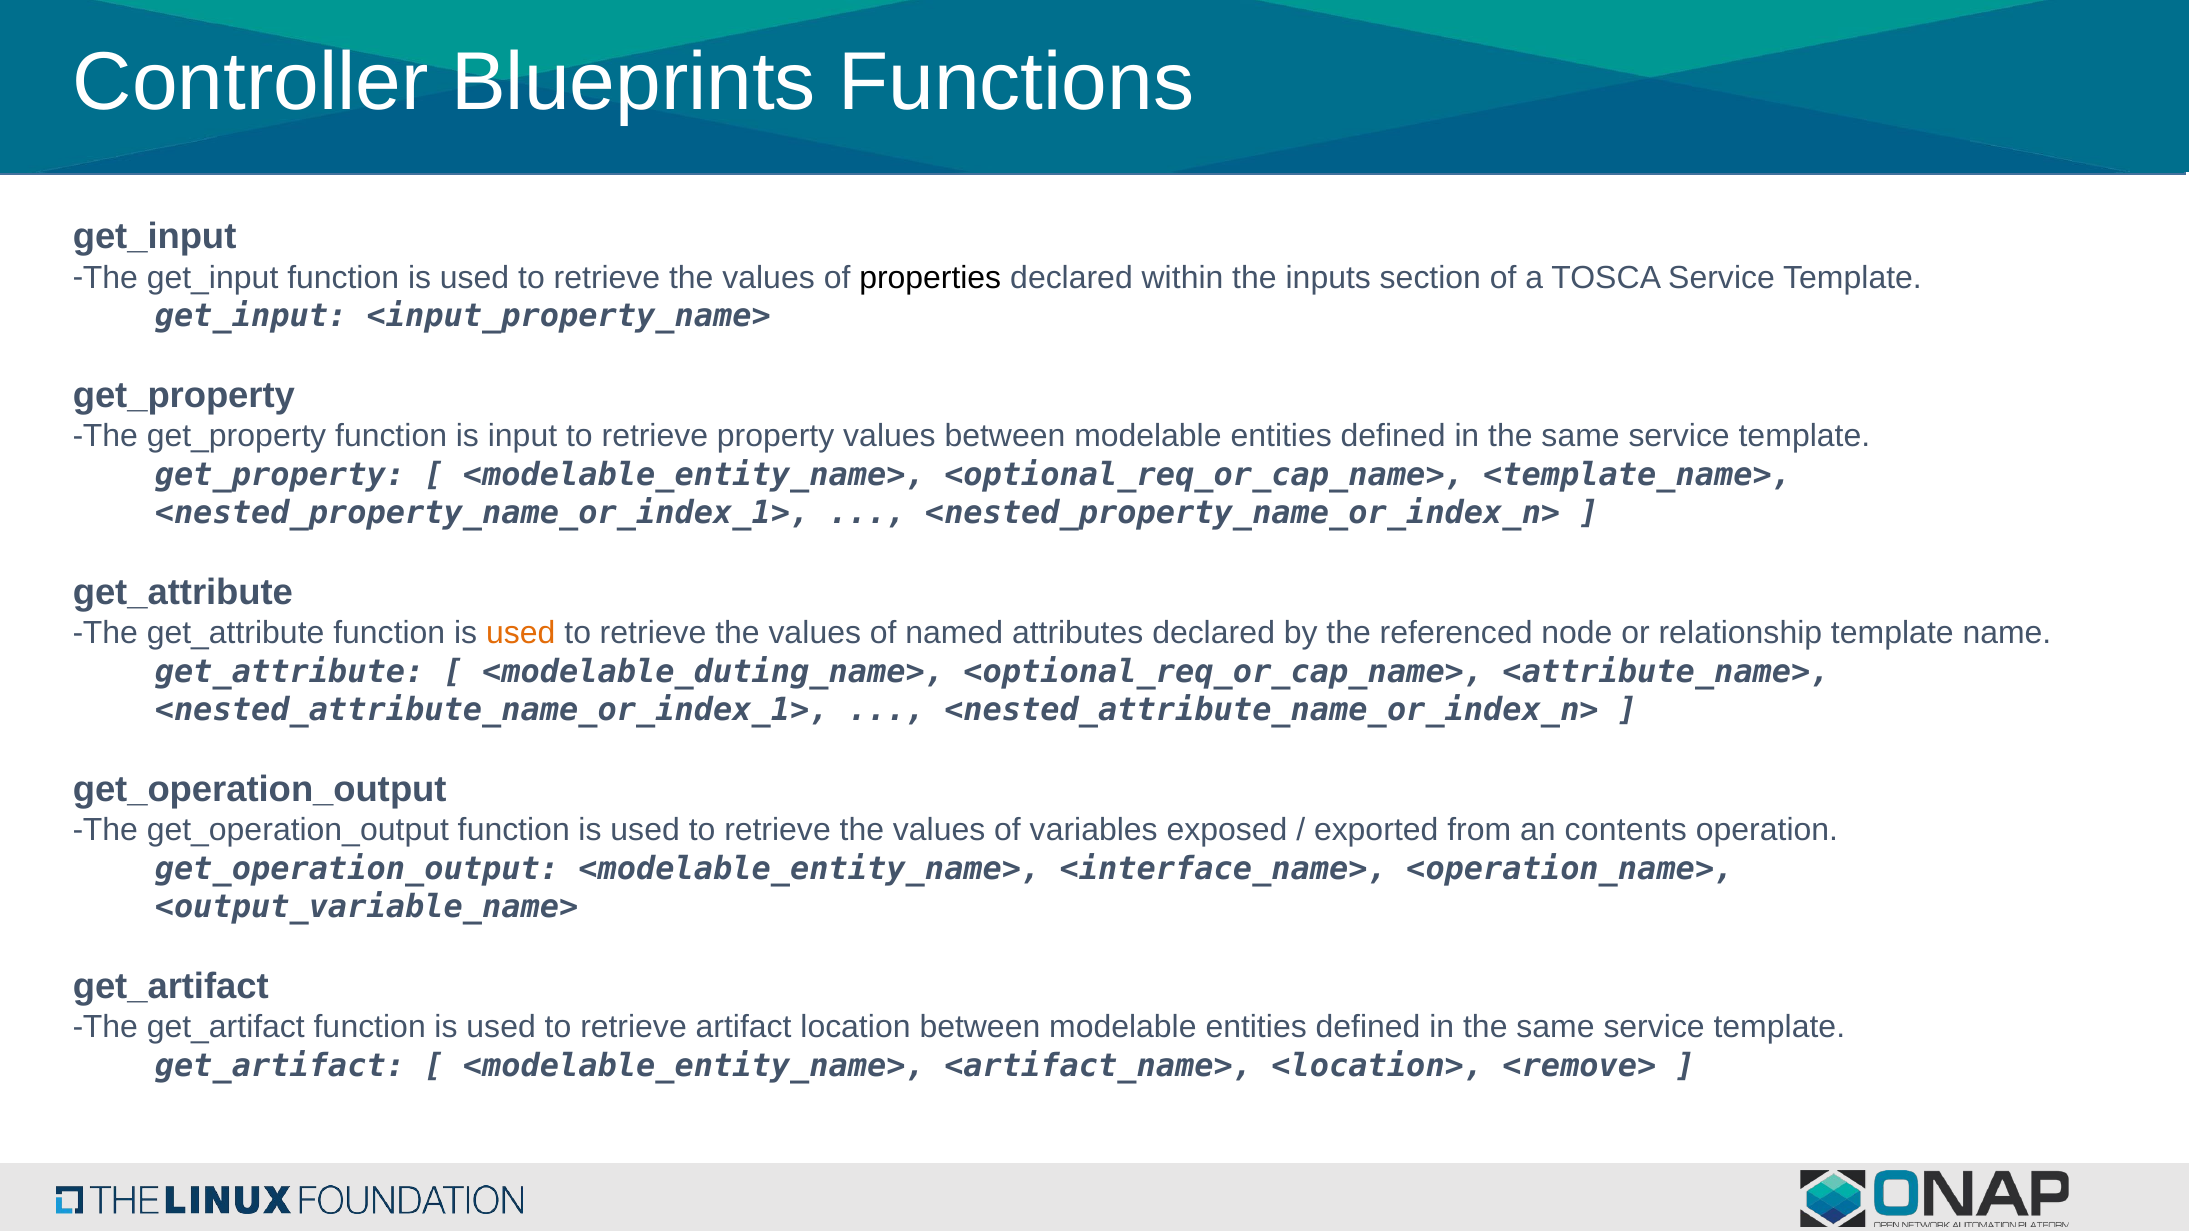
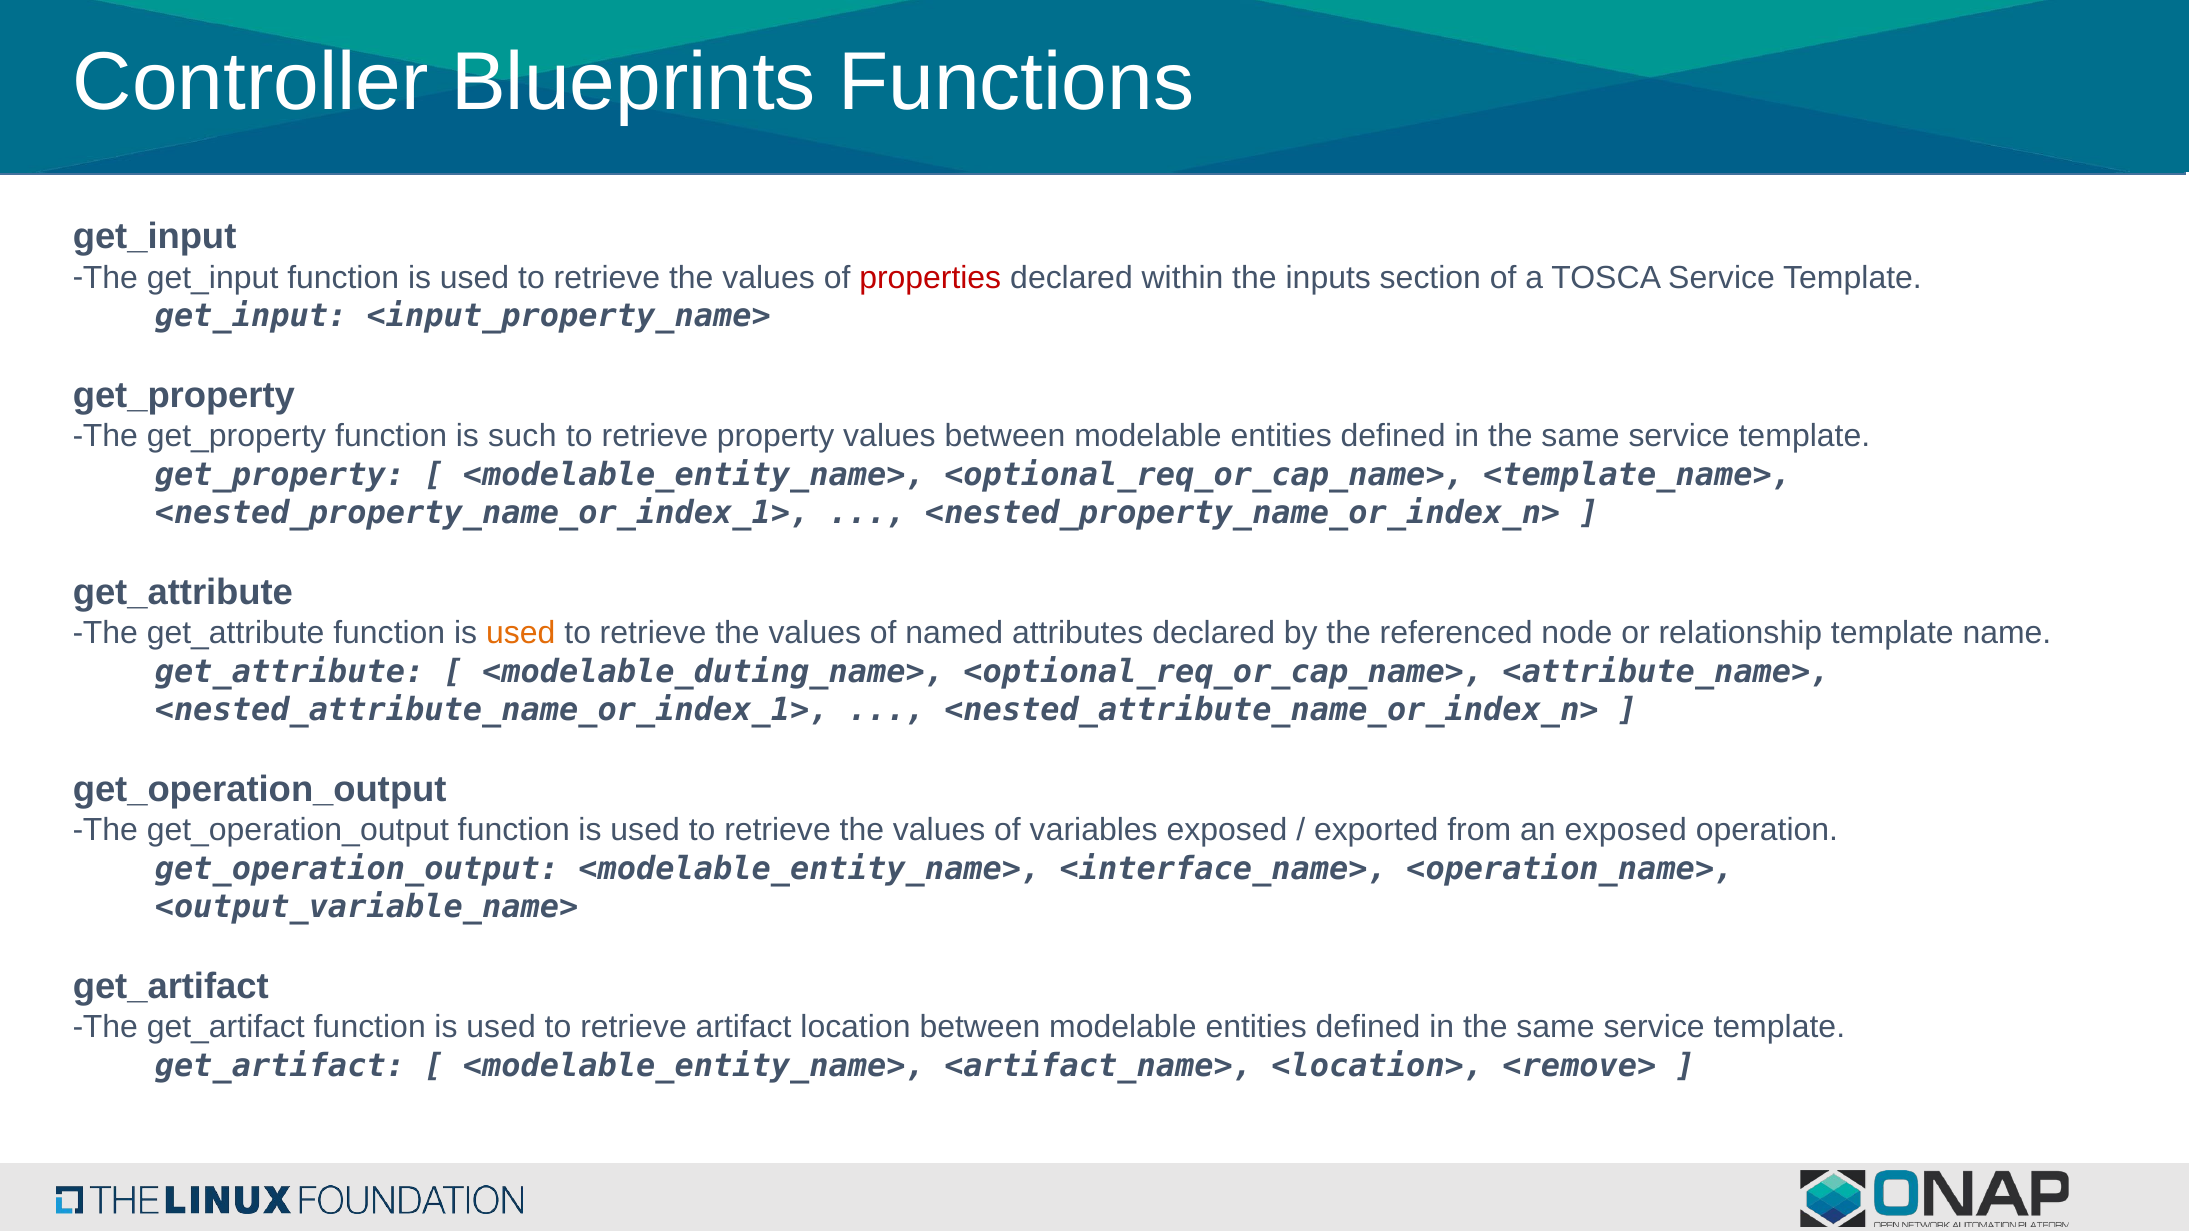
properties colour: black -> red
input: input -> such
an contents: contents -> exposed
